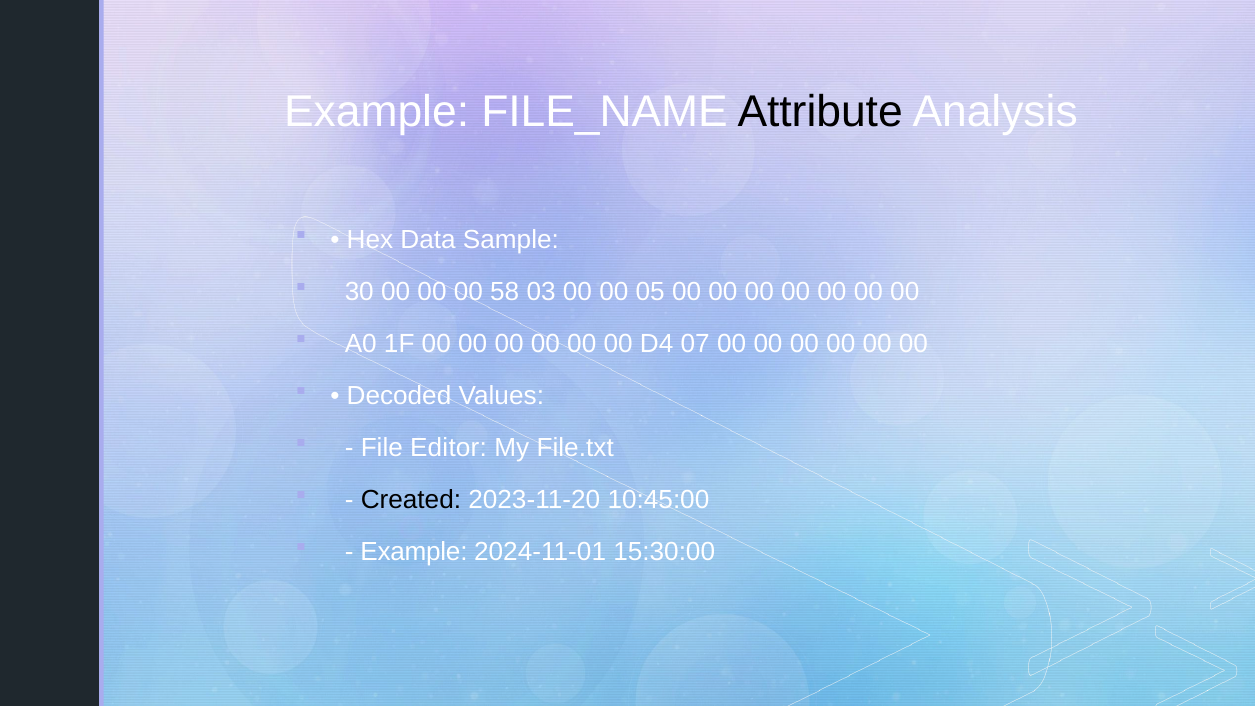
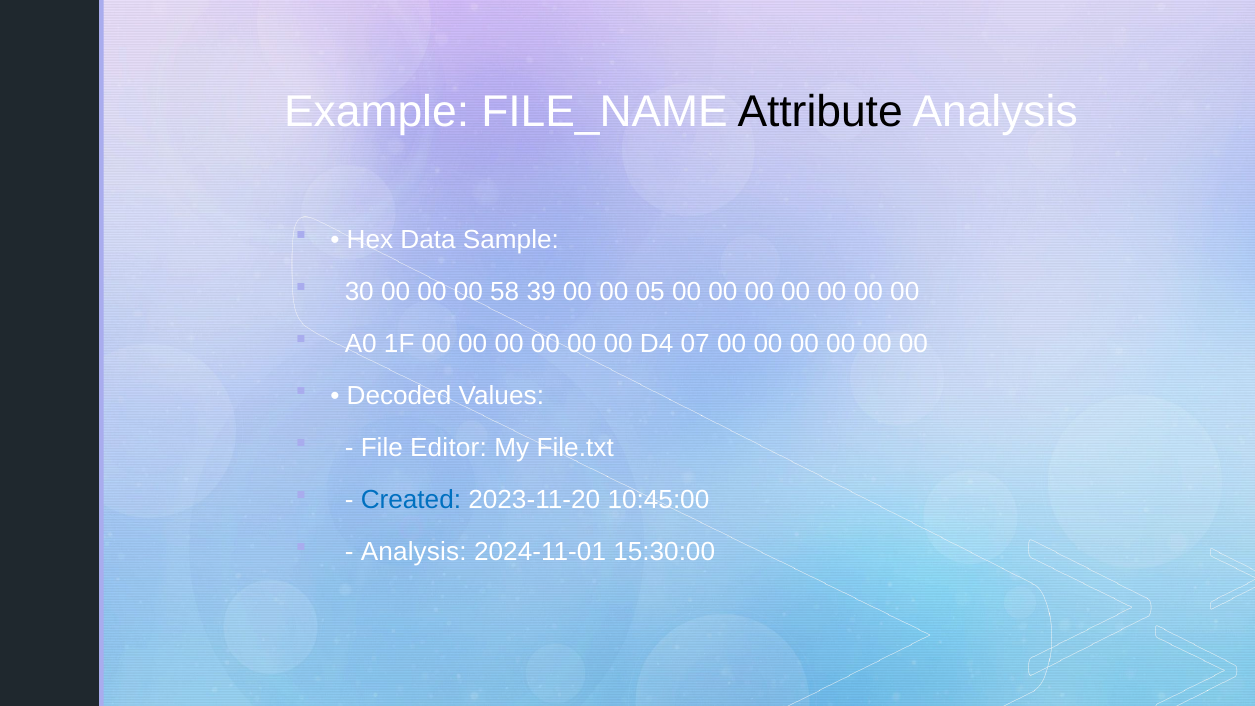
03: 03 -> 39
Created colour: black -> blue
Example at (414, 552): Example -> Analysis
